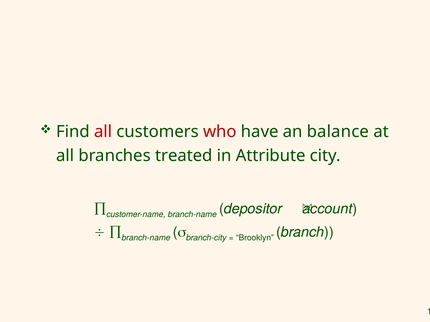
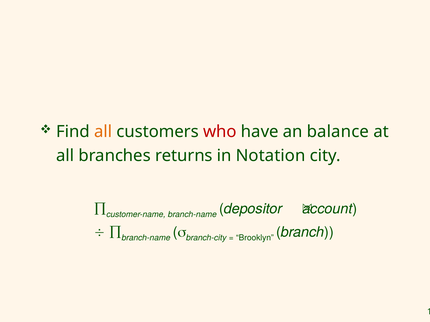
all at (103, 132) colour: red -> orange
treated: treated -> returns
Attribute: Attribute -> Notation
